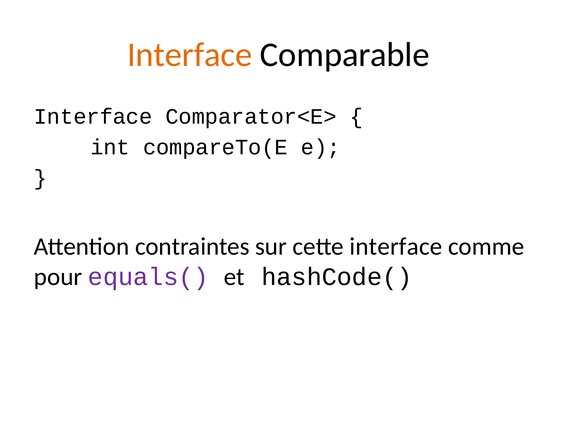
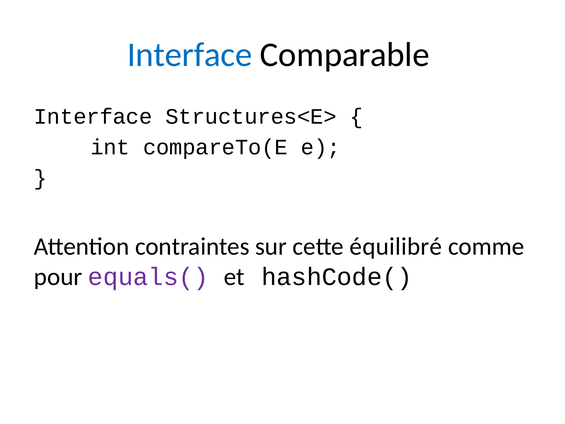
Interface at (190, 55) colour: orange -> blue
Comparator<E>: Comparator<E> -> Structures<E>
cette interface: interface -> équilibré
